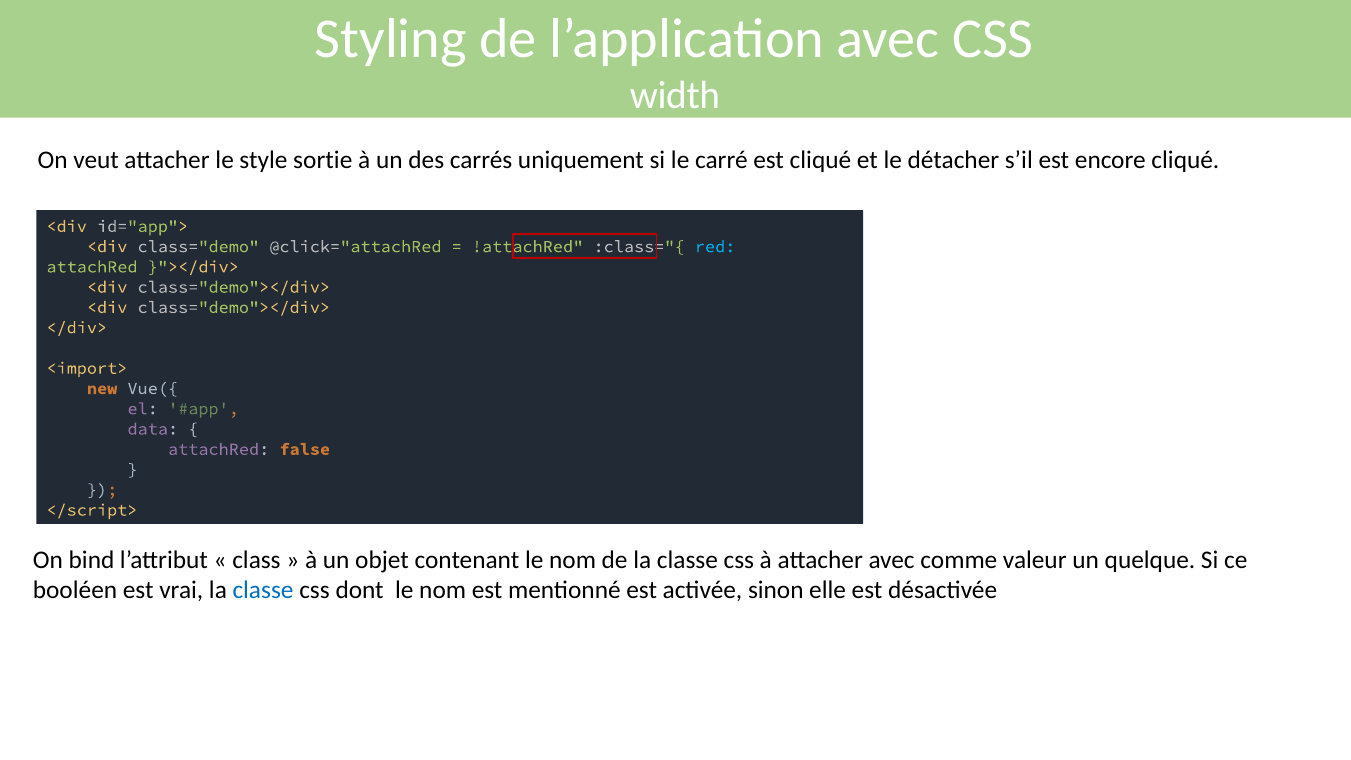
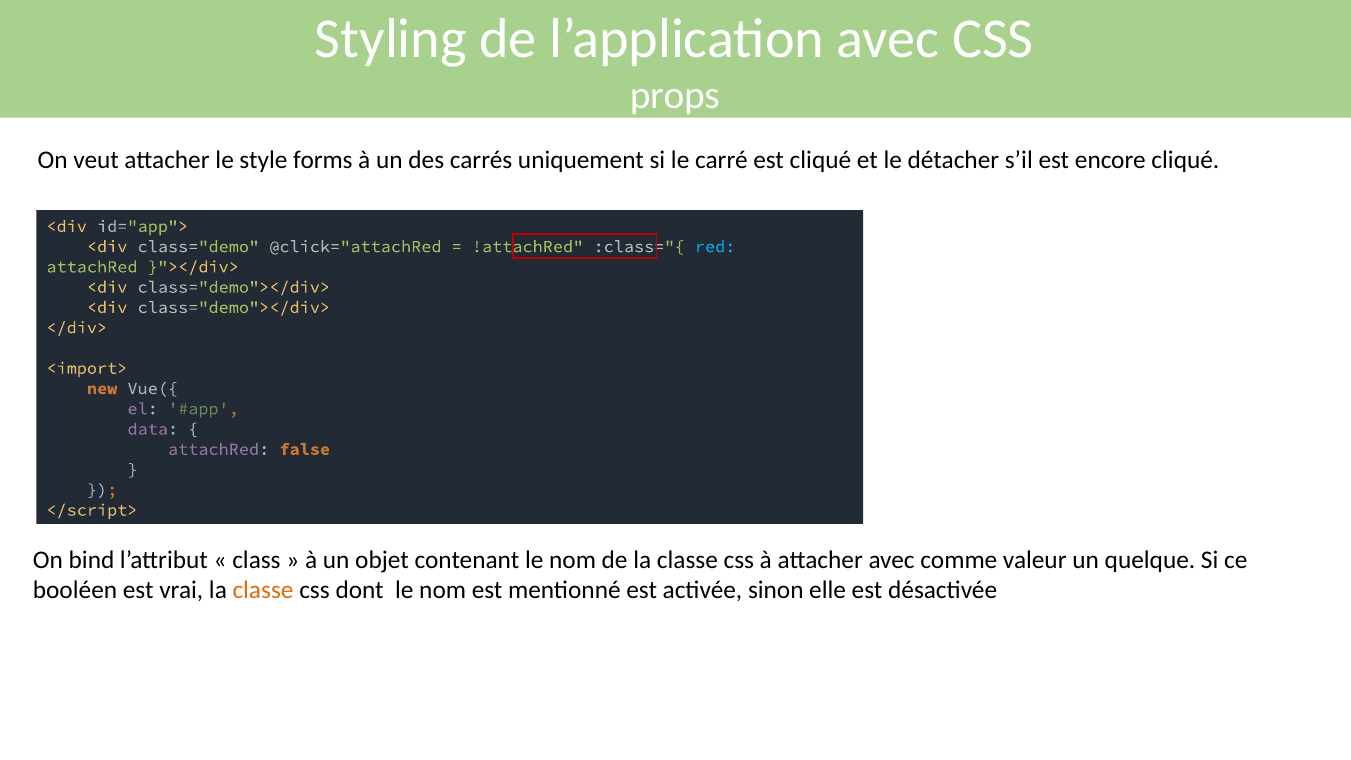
width: width -> props
sortie: sortie -> forms
classe at (263, 590) colour: blue -> orange
